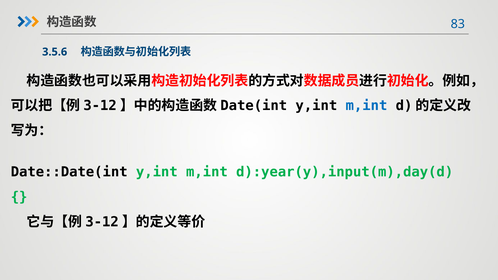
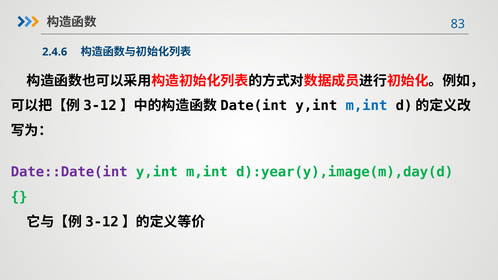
3.5.6: 3.5.6 -> 2.4.6
Date::Date(int colour: black -> purple
d):year(y),input(m),day(d: d):year(y),input(m),day(d -> d):year(y),image(m),day(d
